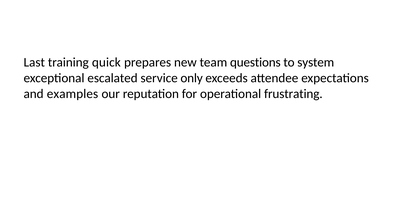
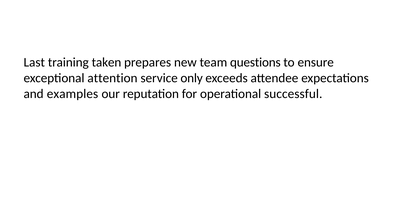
quick: quick -> taken
system: system -> ensure
escalated: escalated -> attention
frustrating: frustrating -> successful
